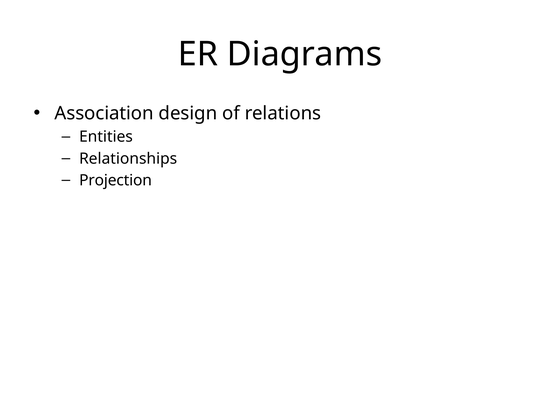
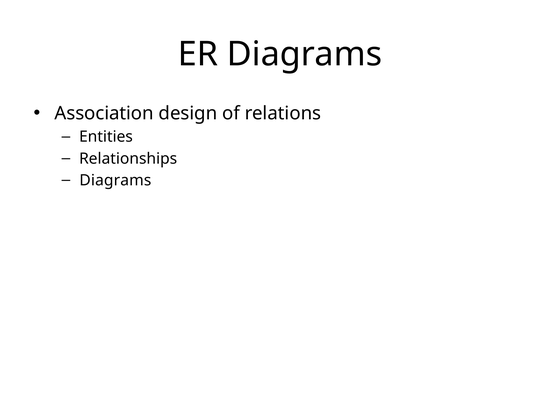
Projection at (116, 180): Projection -> Diagrams
